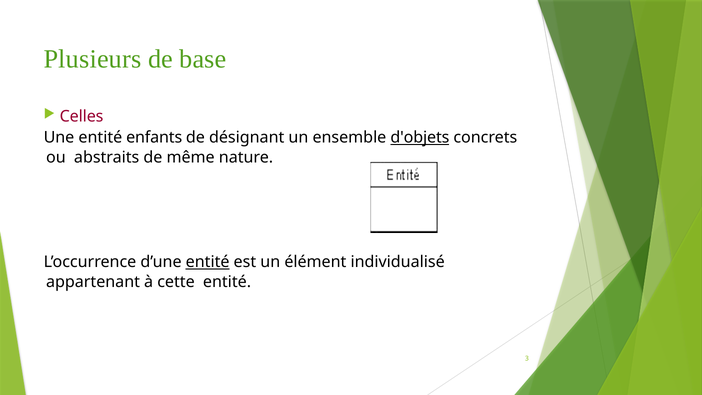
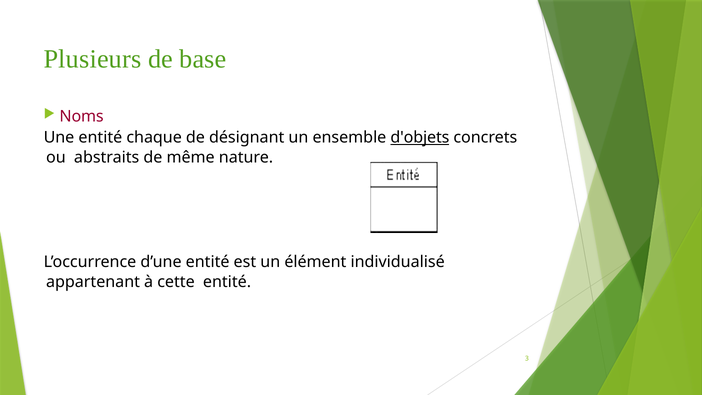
Celles: Celles -> Noms
enfants: enfants -> chaque
entité at (208, 262) underline: present -> none
